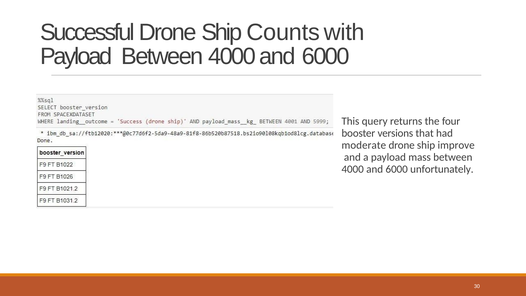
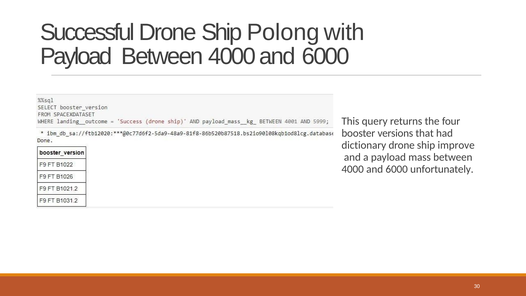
Counts: Counts -> Polong
moderate: moderate -> dictionary
